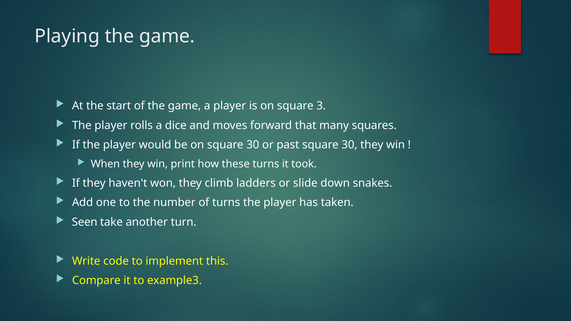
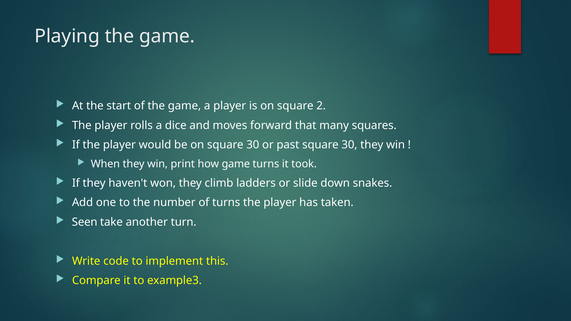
3: 3 -> 2
how these: these -> game
